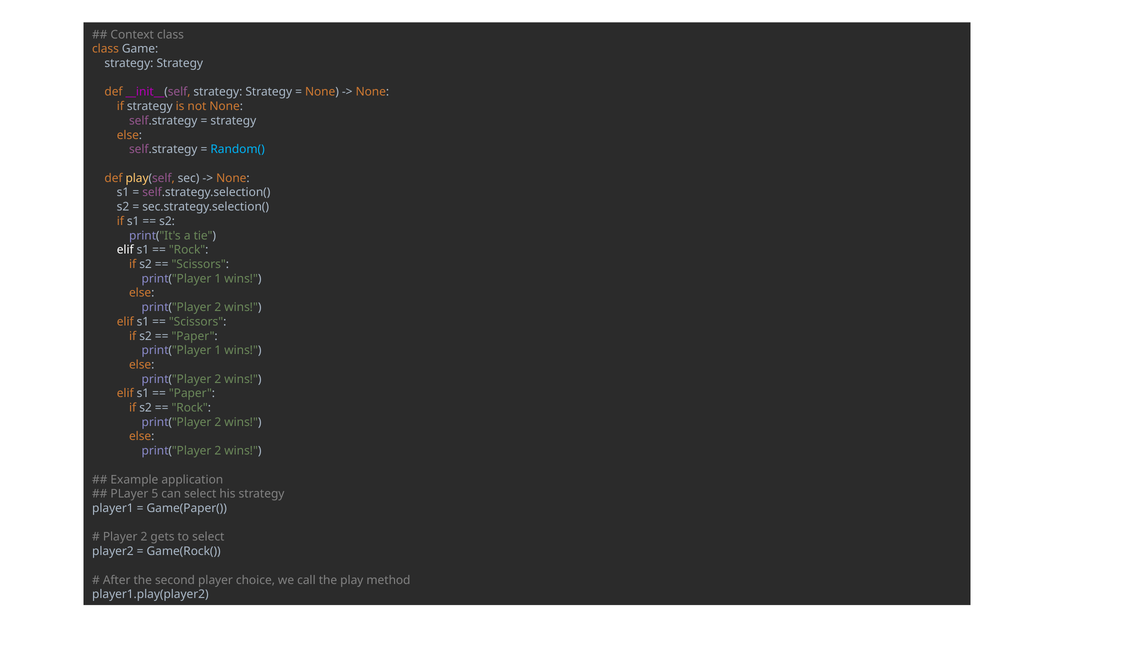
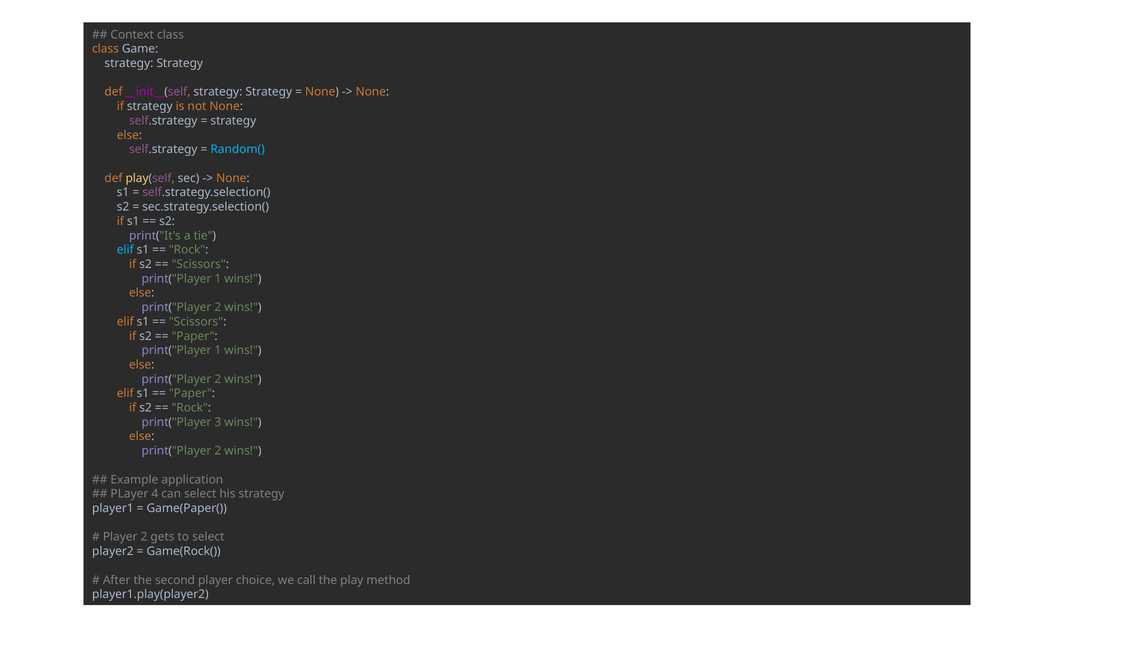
elif at (125, 250) colour: white -> light blue
2 at (218, 422): 2 -> 3
5: 5 -> 4
